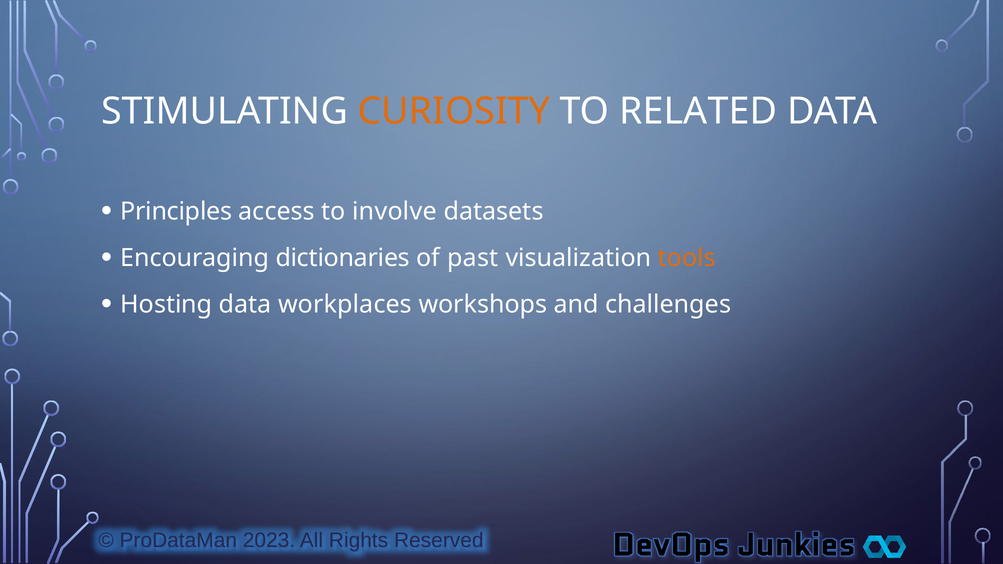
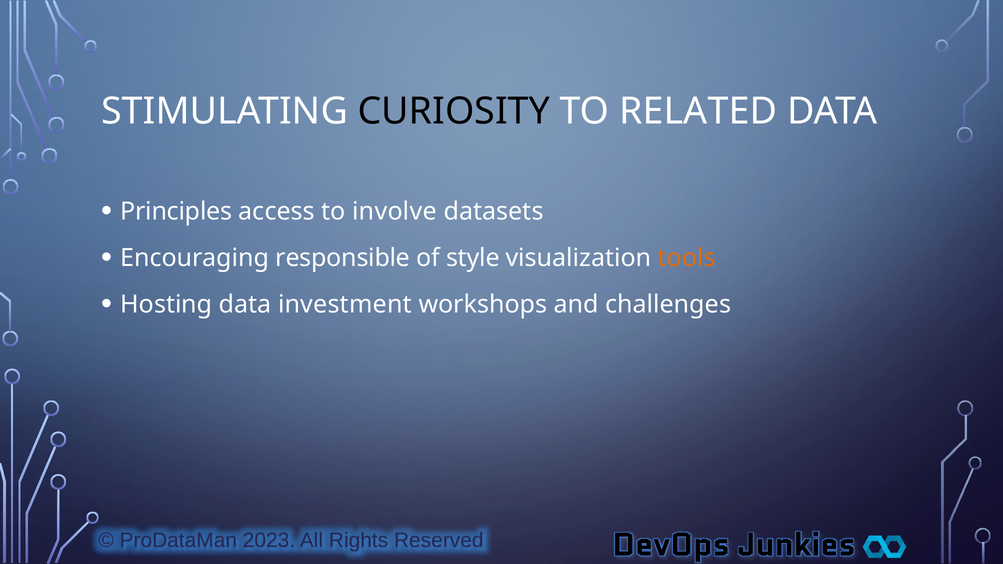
CURIOSITY colour: orange -> black
dictionaries: dictionaries -> responsible
past: past -> style
workplaces: workplaces -> investment
